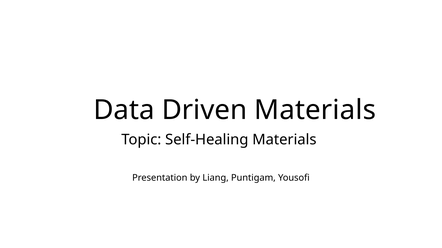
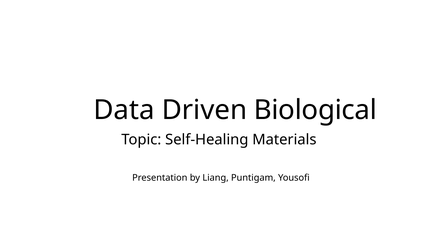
Driven Materials: Materials -> Biological
